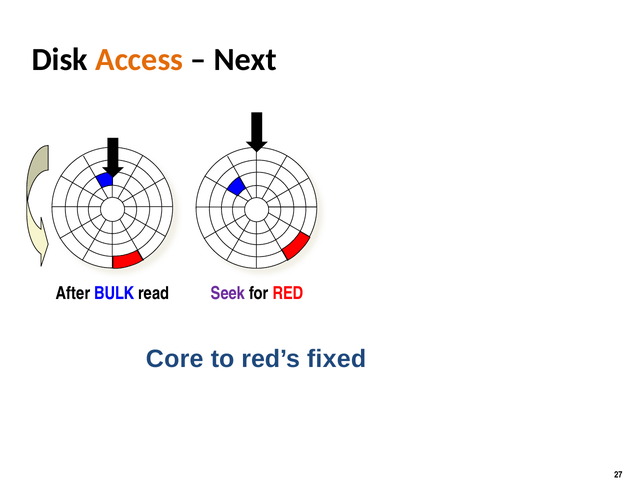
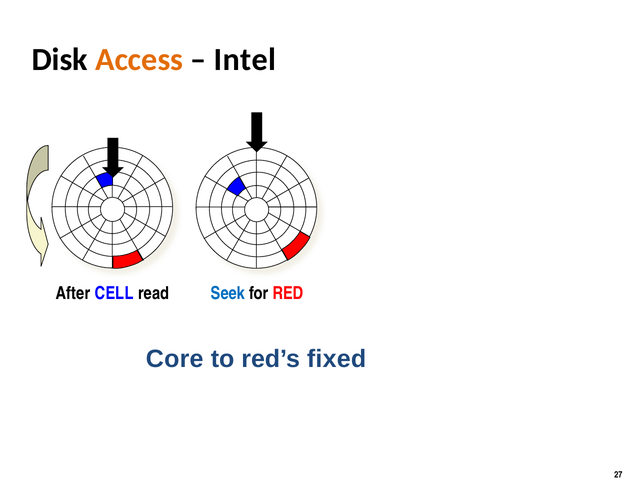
Next: Next -> Intel
BULK: BULK -> CELL
Seek colour: purple -> blue
